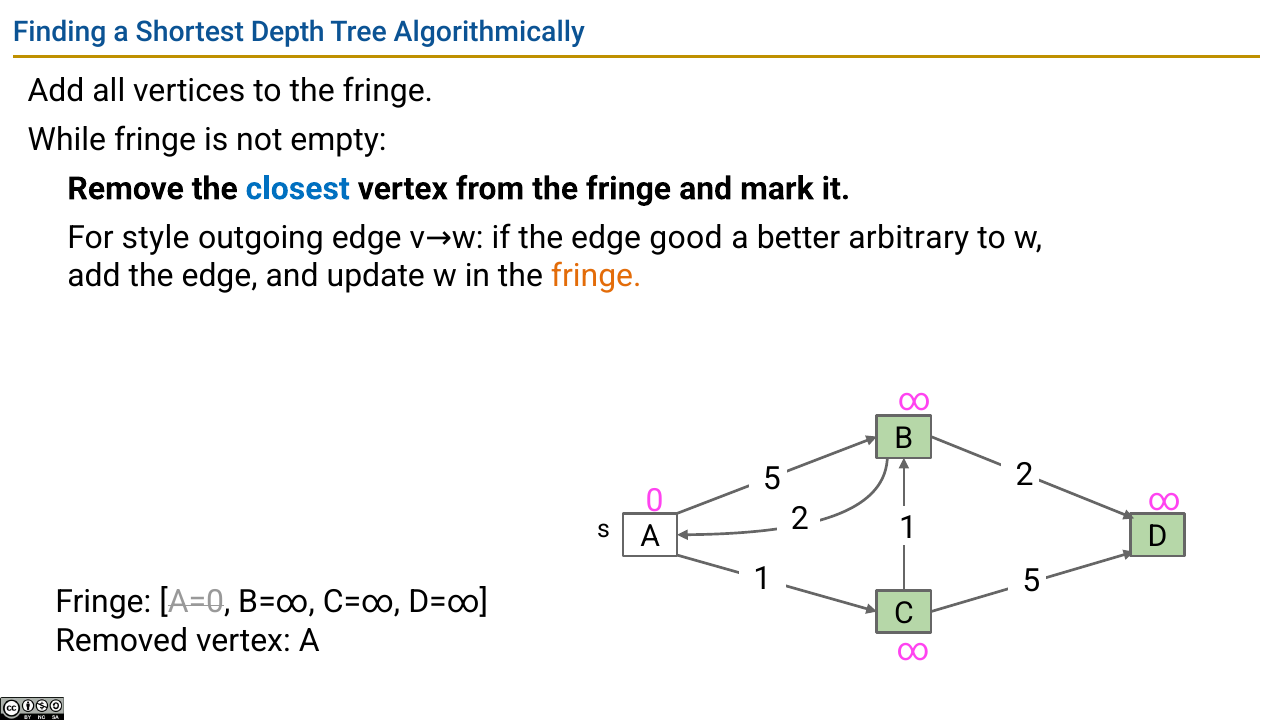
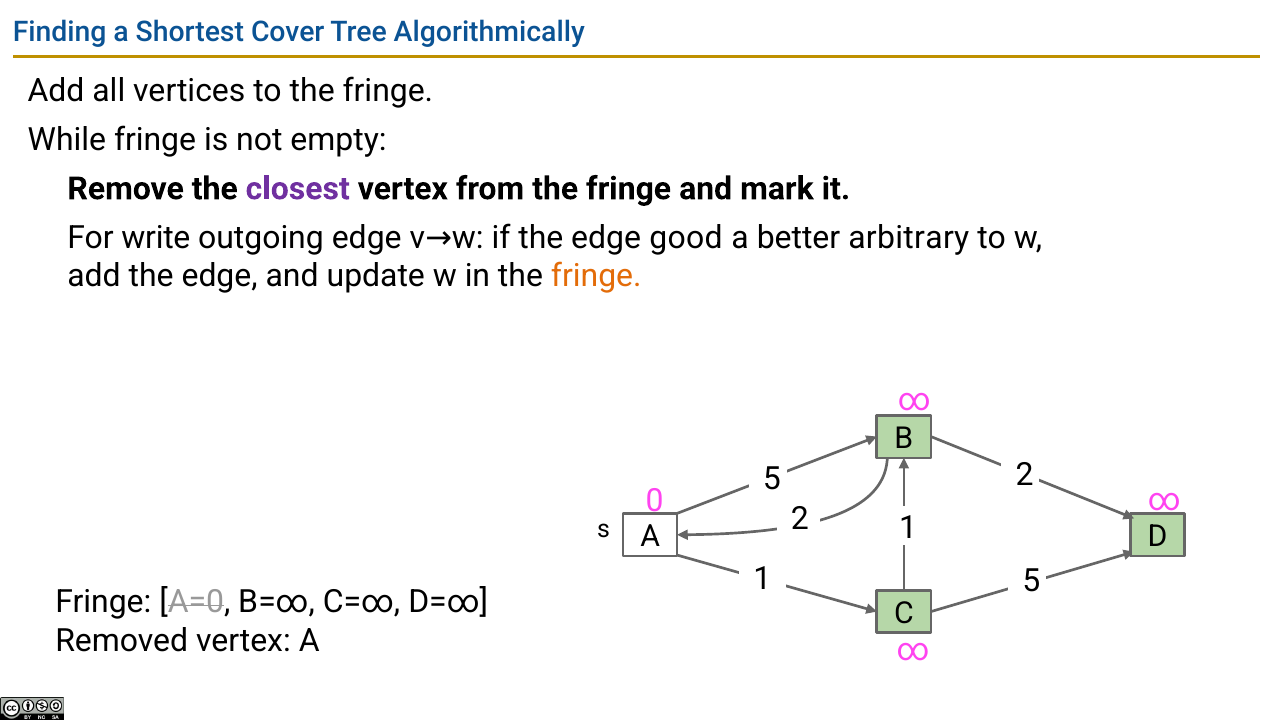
Depth: Depth -> Cover
closest colour: blue -> purple
style: style -> write
